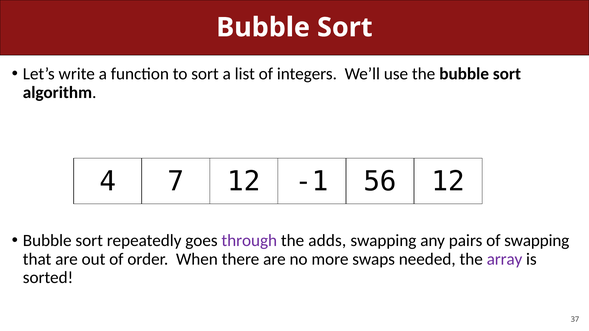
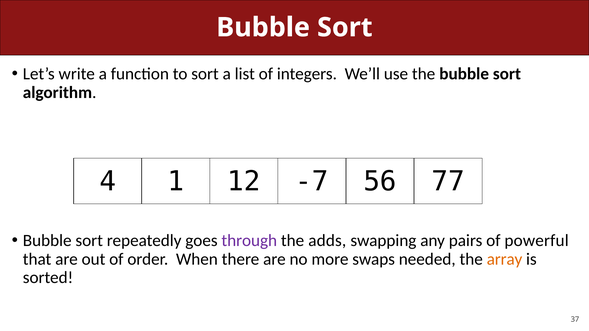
7: 7 -> 1
-1: -1 -> -7
56 12: 12 -> 77
of swapping: swapping -> powerful
array colour: purple -> orange
